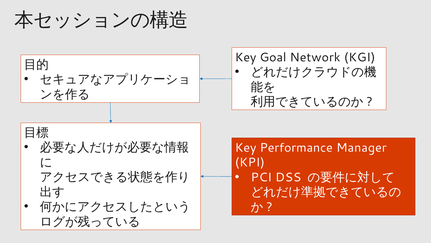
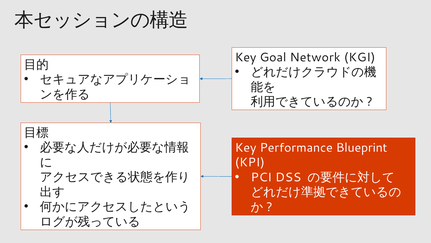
Manager: Manager -> Blueprint
